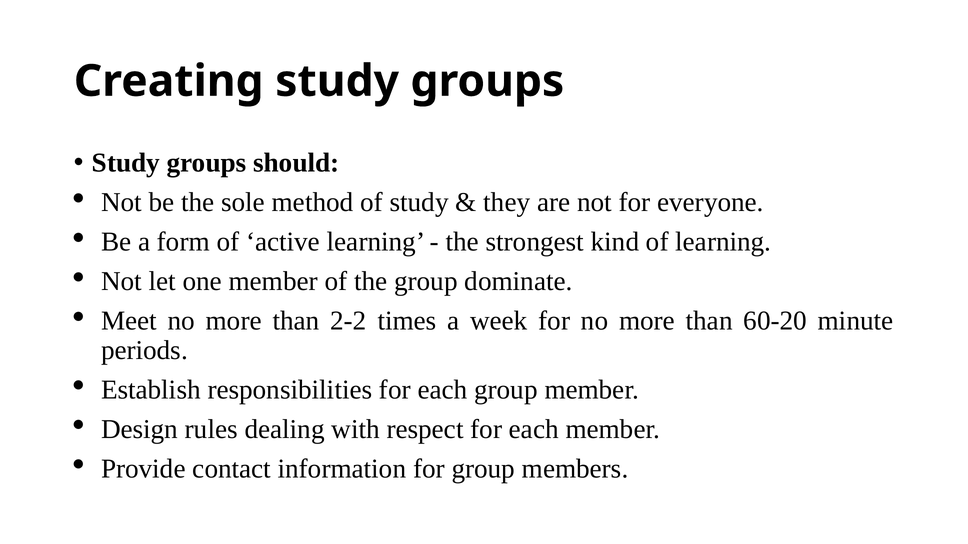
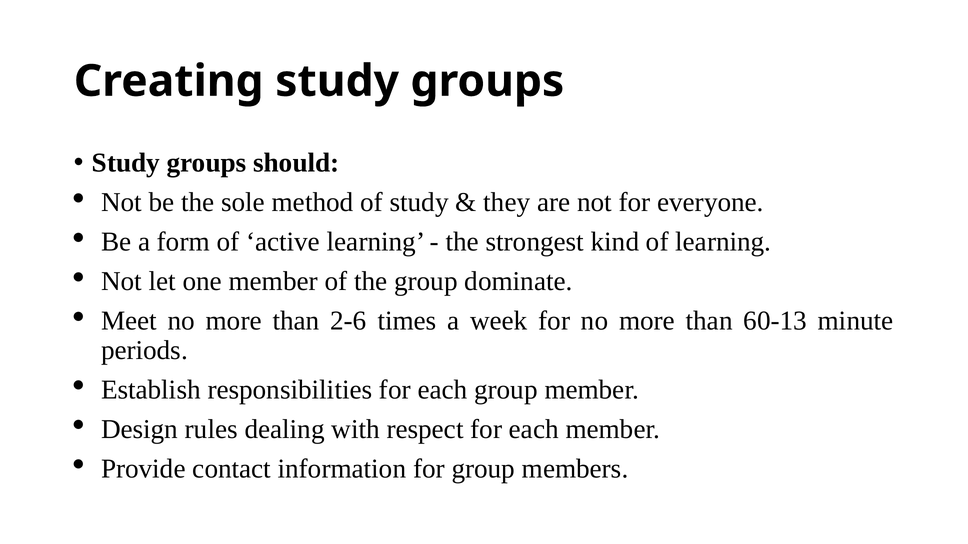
2-2: 2-2 -> 2-6
60-20: 60-20 -> 60-13
